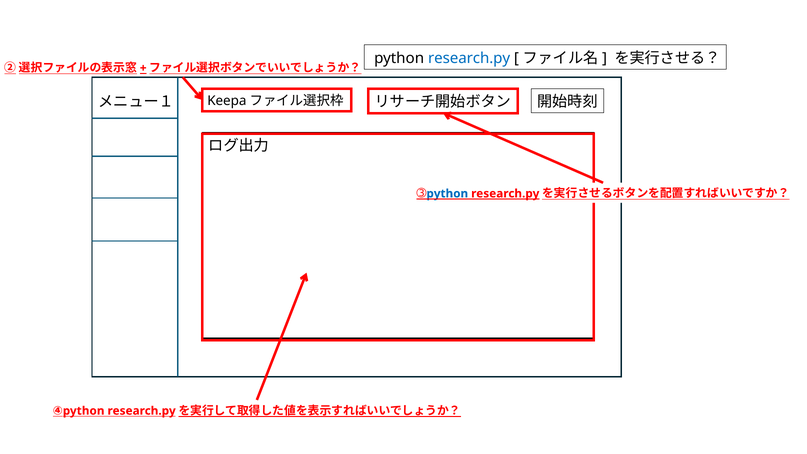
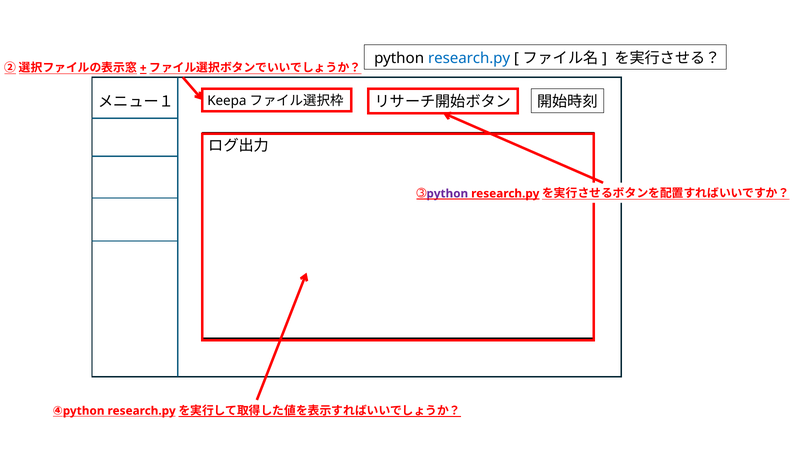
python at (447, 194) colour: blue -> purple
